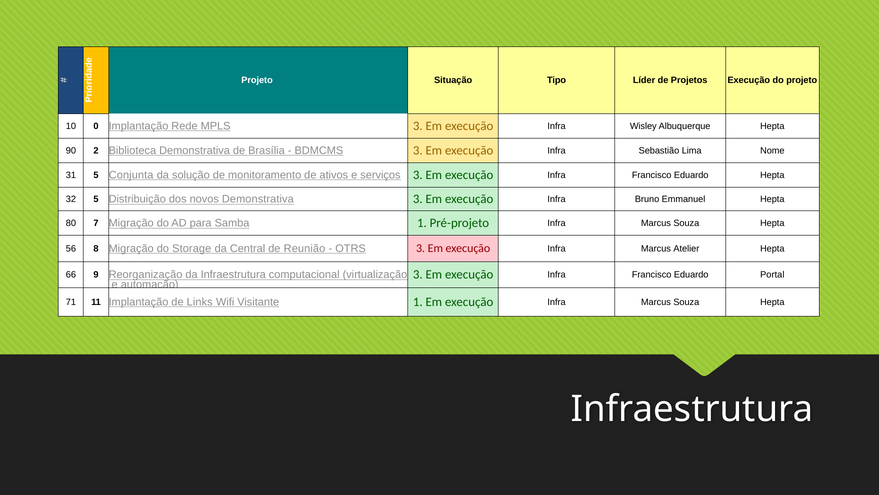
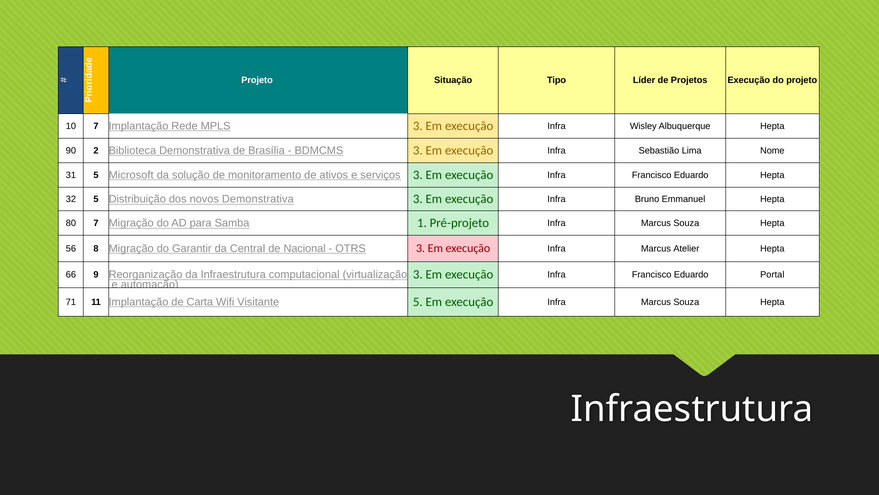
10 0: 0 -> 7
Conjunta: Conjunta -> Microsoft
Storage: Storage -> Garantir
Reunião: Reunião -> Nacional
Links: Links -> Carta
Visitante 1: 1 -> 5
